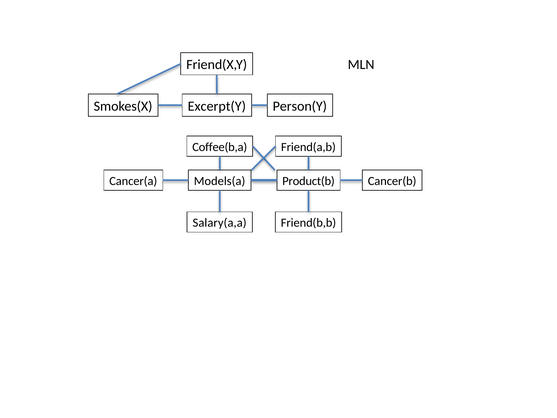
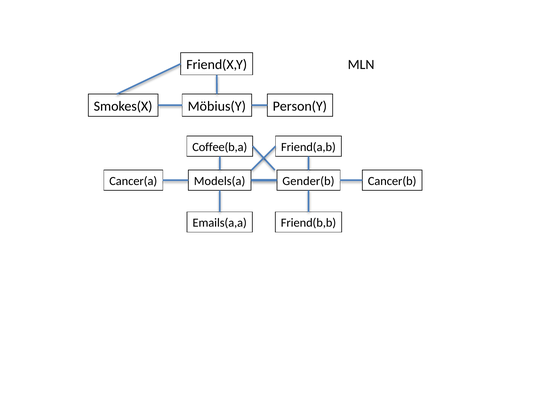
Excerpt(Y: Excerpt(Y -> Möbius(Y
Product(b: Product(b -> Gender(b
Salary(a,a: Salary(a,a -> Emails(a,a
